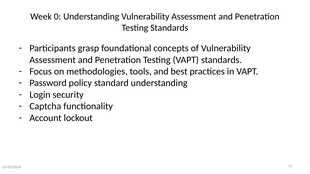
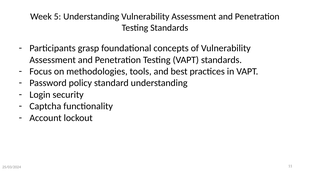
0: 0 -> 5
